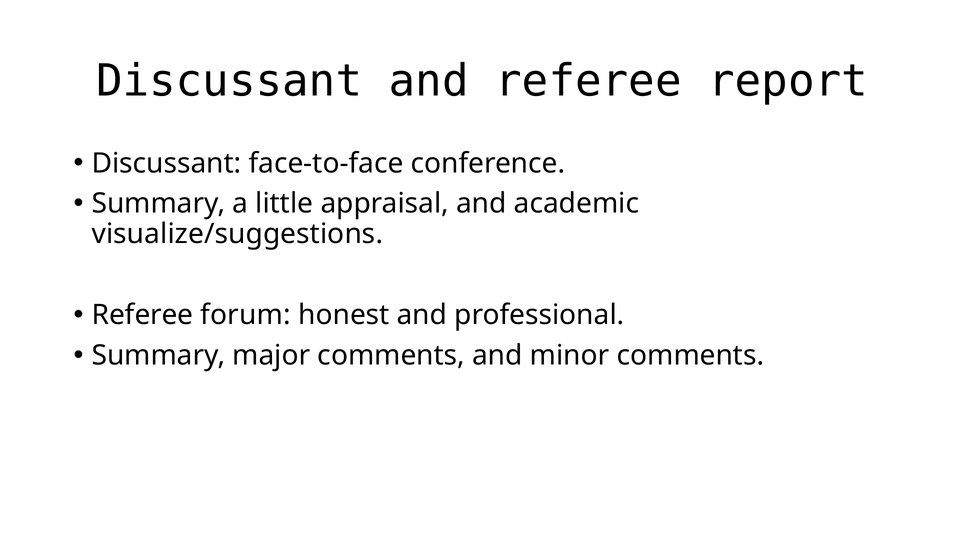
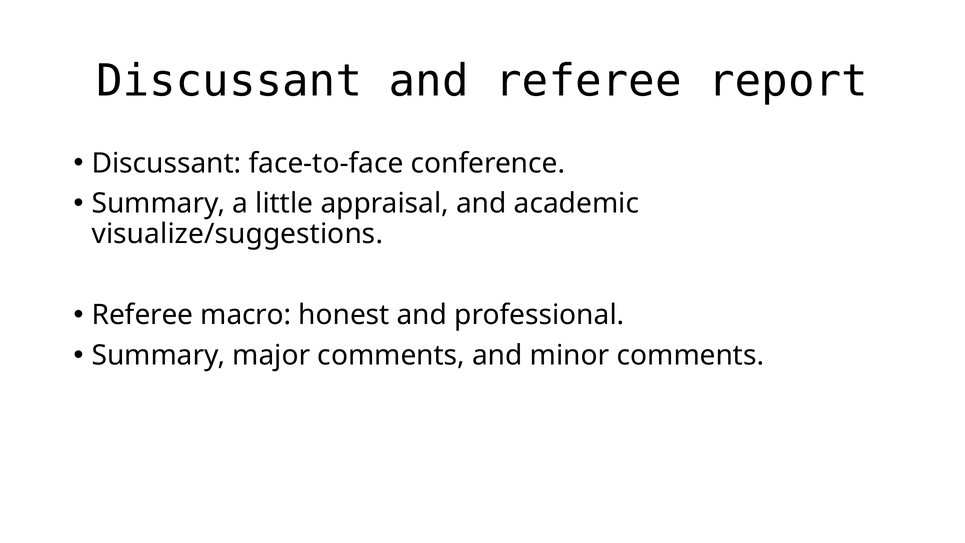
forum: forum -> macro
